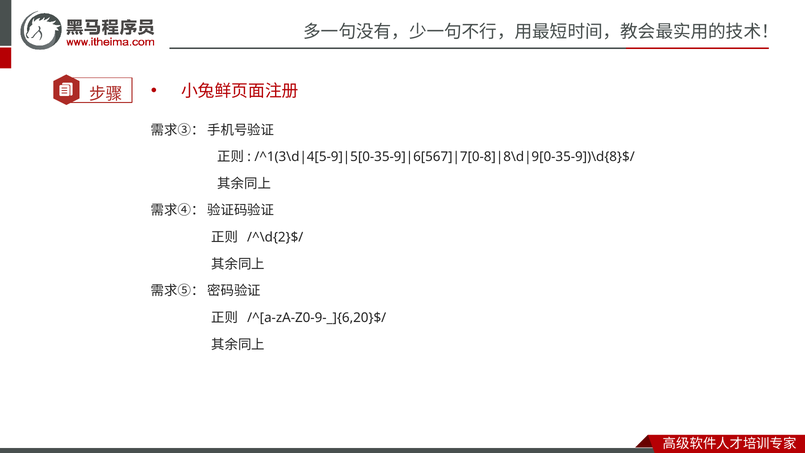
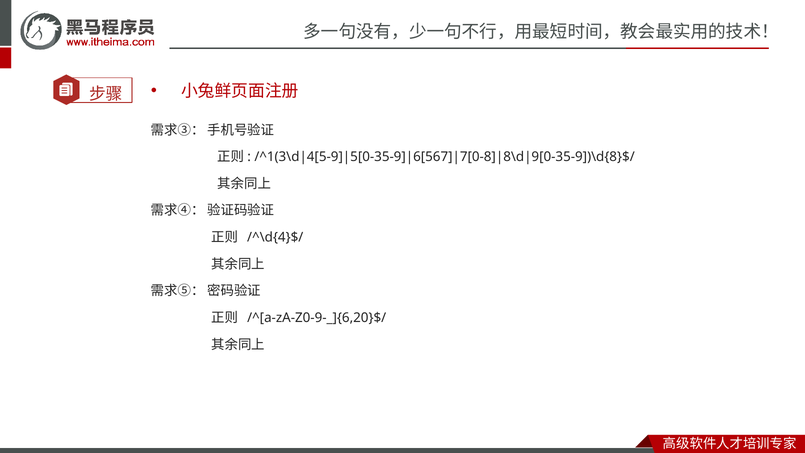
/^\d{2}$/: /^\d{2}$/ -> /^\d{4}$/
